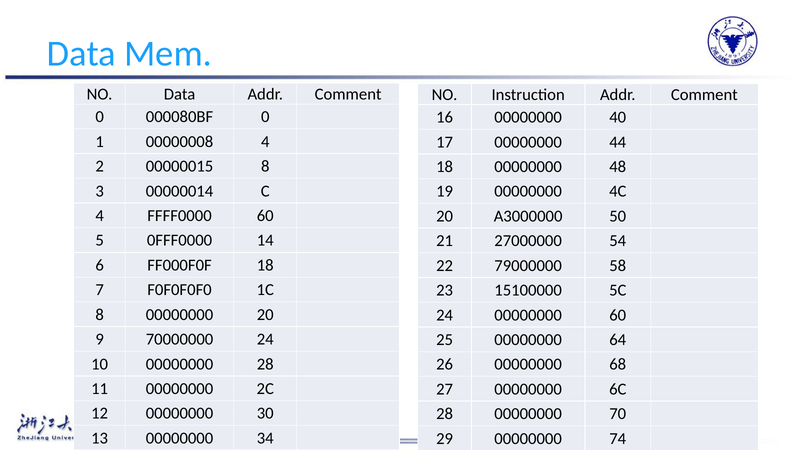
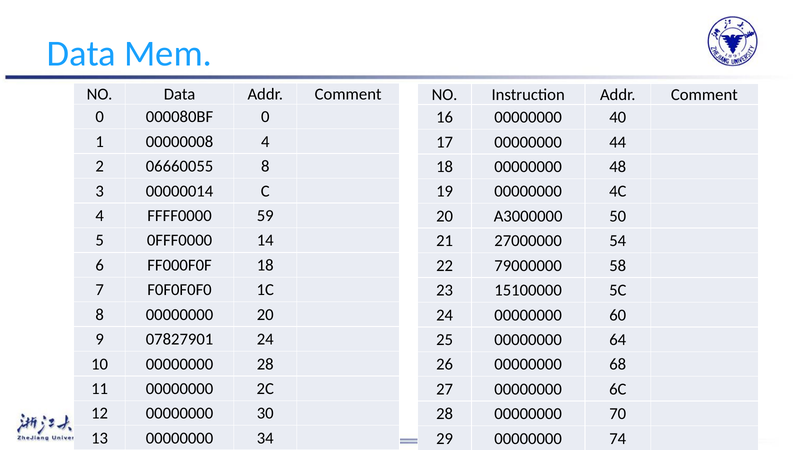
00000015: 00000015 -> 06660055
FFFF0000 60: 60 -> 59
70000000: 70000000 -> 07827901
